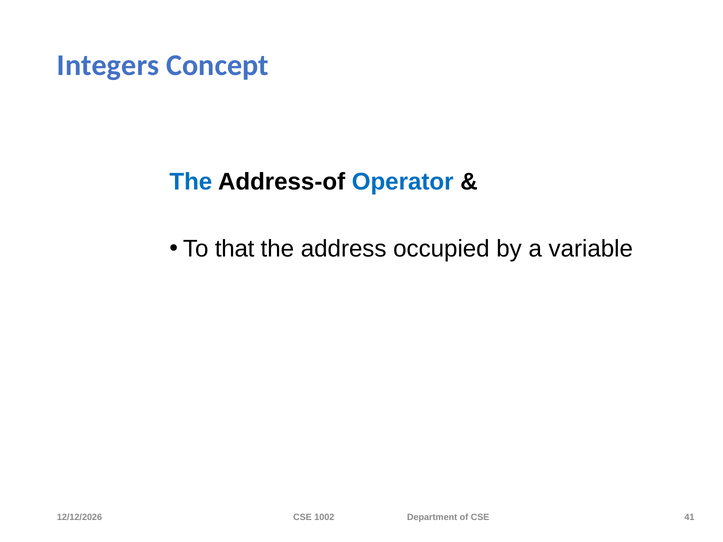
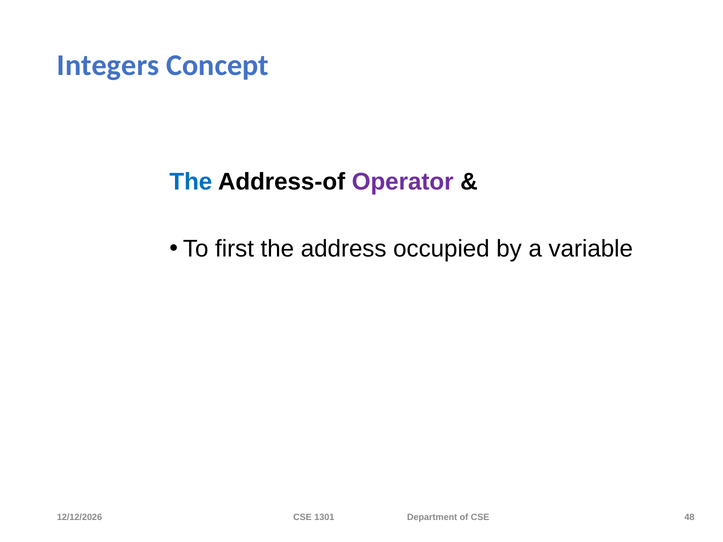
Operator colour: blue -> purple
that: that -> first
1002: 1002 -> 1301
41: 41 -> 48
